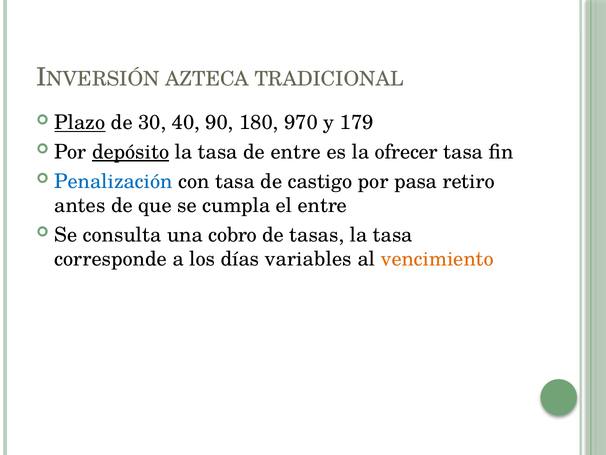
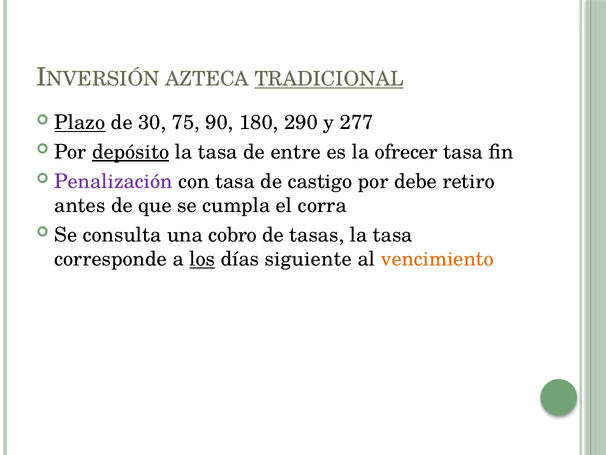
TRADICIONAL underline: none -> present
40: 40 -> 75
970: 970 -> 290
179: 179 -> 277
Penalización colour: blue -> purple
pasa: pasa -> debe
el entre: entre -> corra
los underline: none -> present
variables: variables -> siguiente
